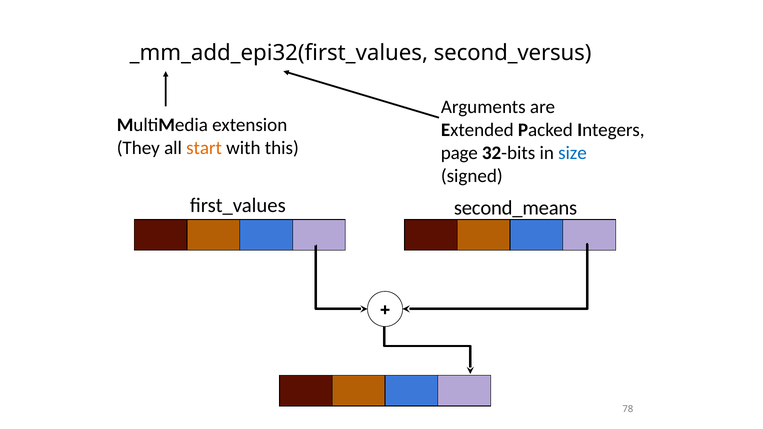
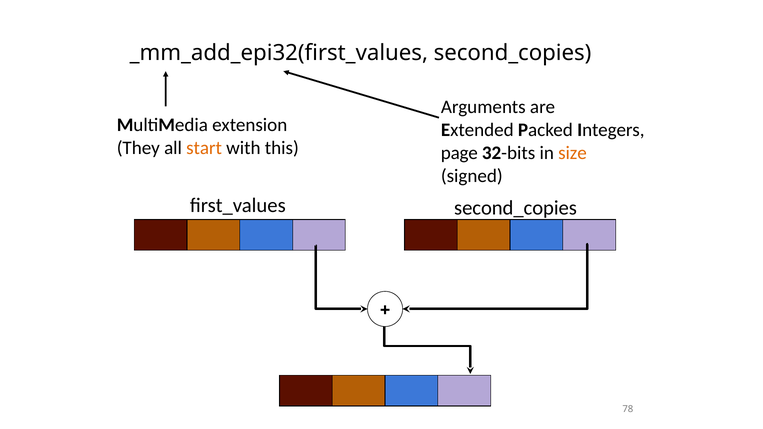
_mm_add_epi32(first_values second_versus: second_versus -> second_copies
size colour: blue -> orange
first_values second_means: second_means -> second_copies
